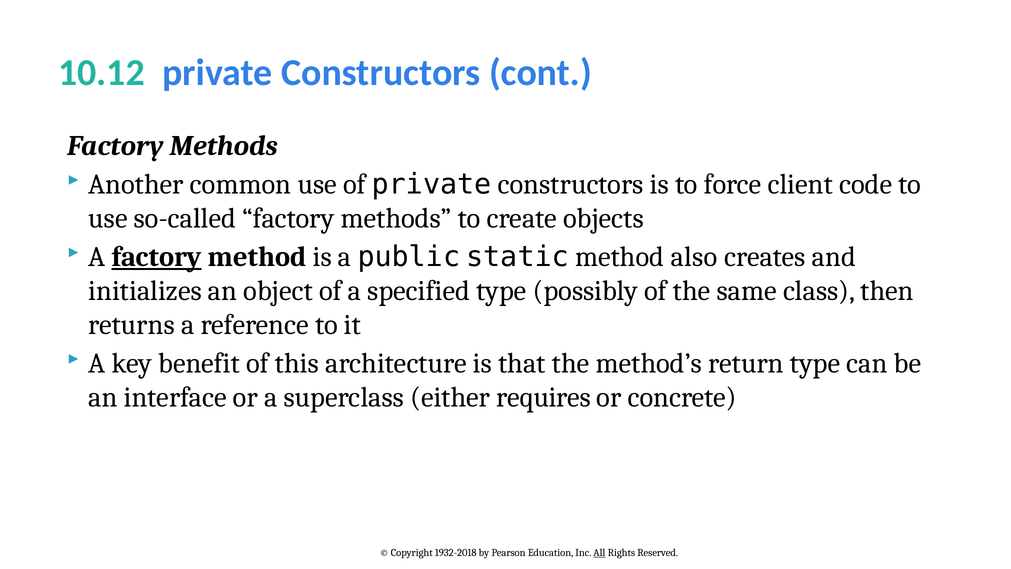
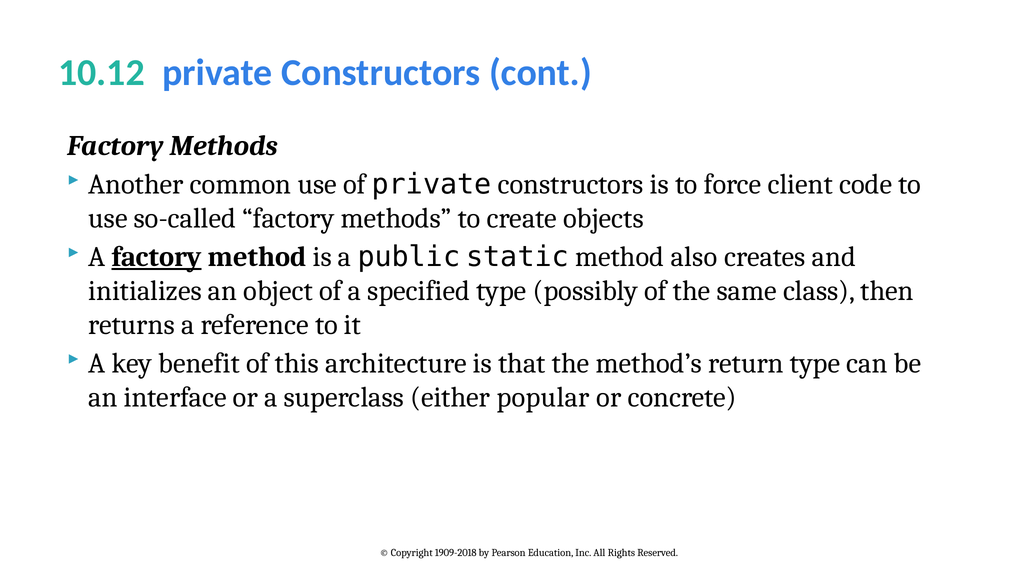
requires: requires -> popular
1932-2018: 1932-2018 -> 1909-2018
All underline: present -> none
